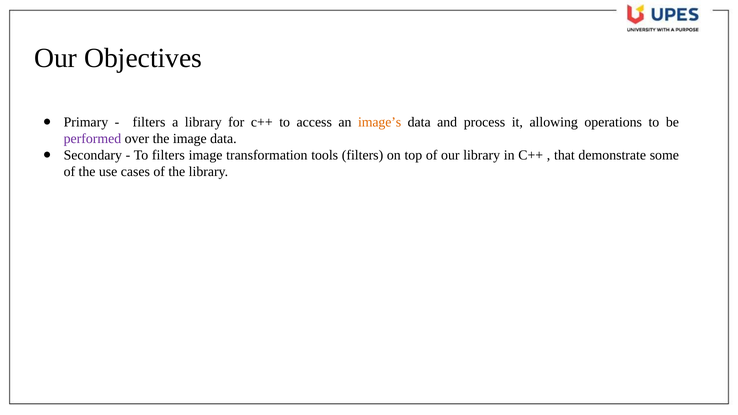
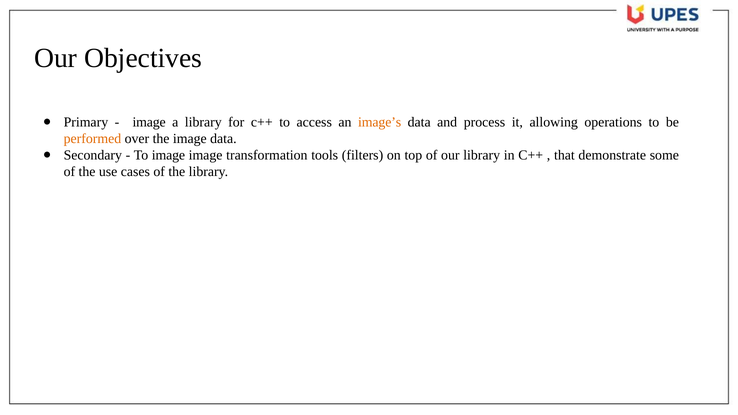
filters at (149, 122): filters -> image
performed colour: purple -> orange
To filters: filters -> image
